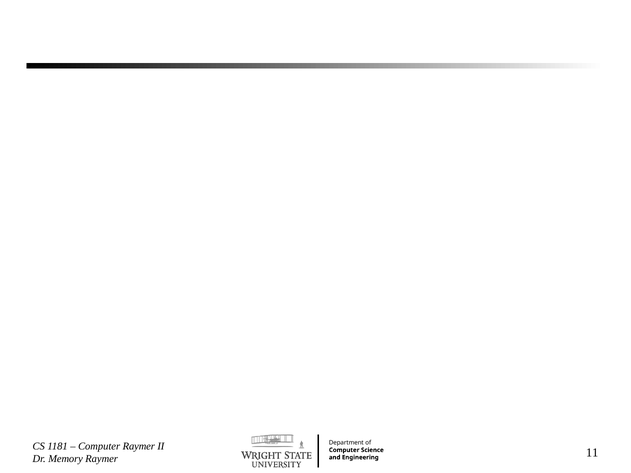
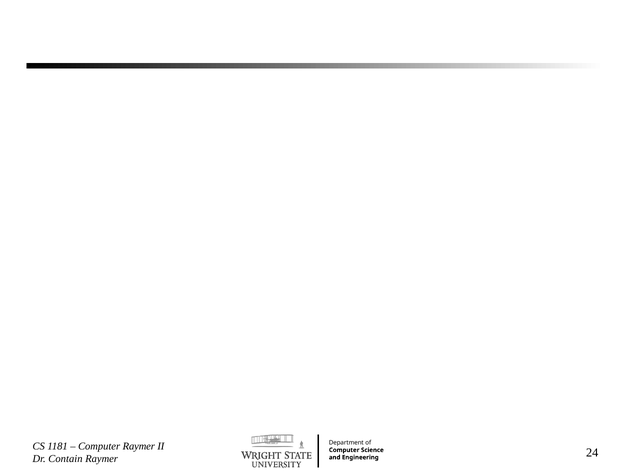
Memory: Memory -> Contain
11: 11 -> 24
